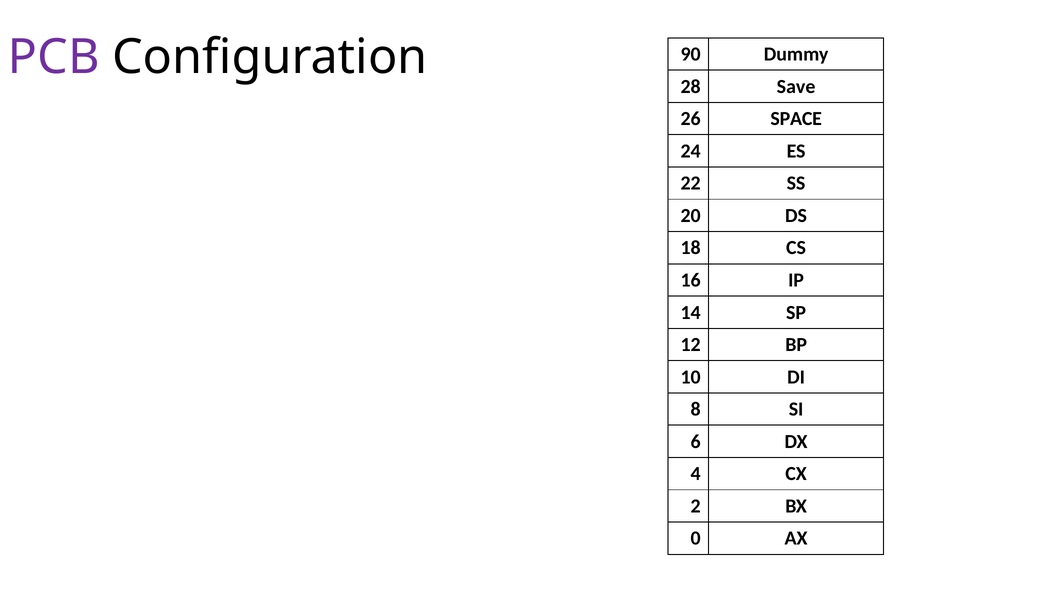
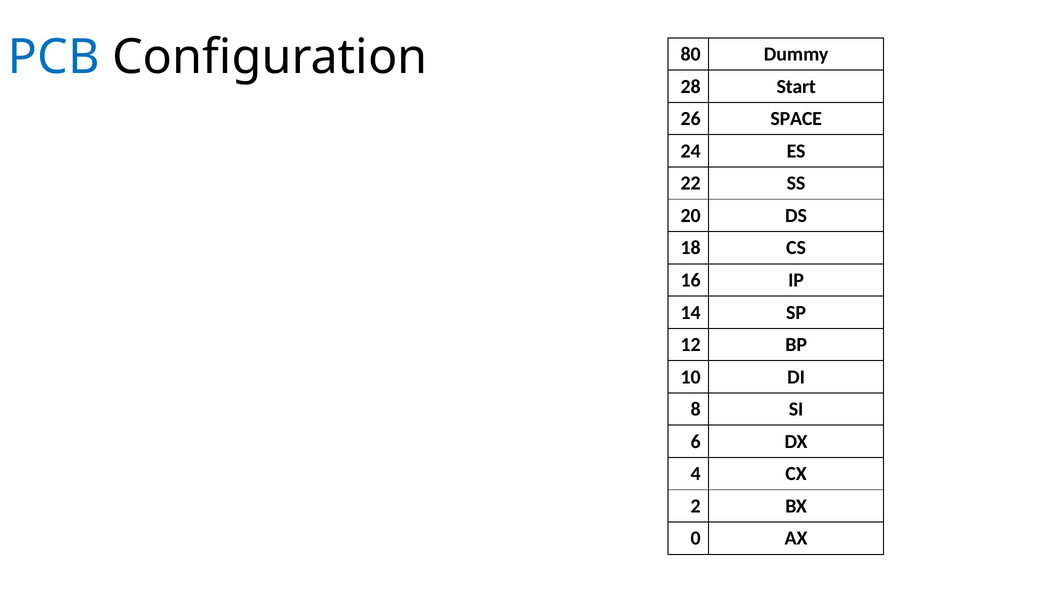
PCB colour: purple -> blue
90: 90 -> 80
Save: Save -> Start
